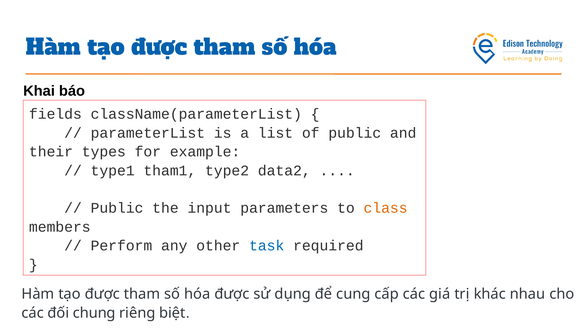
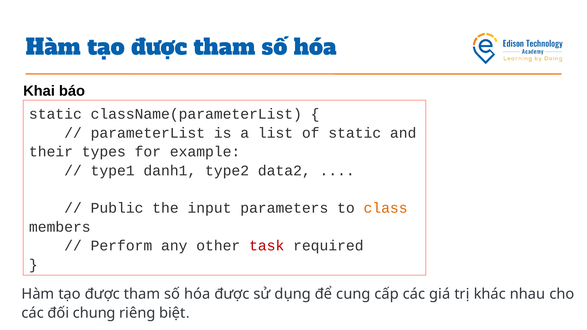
fields at (55, 114): fields -> static
of public: public -> static
tham1: tham1 -> danh1
task colour: blue -> red
